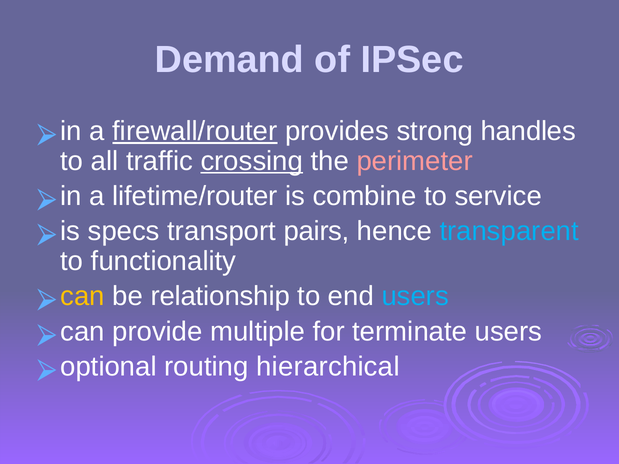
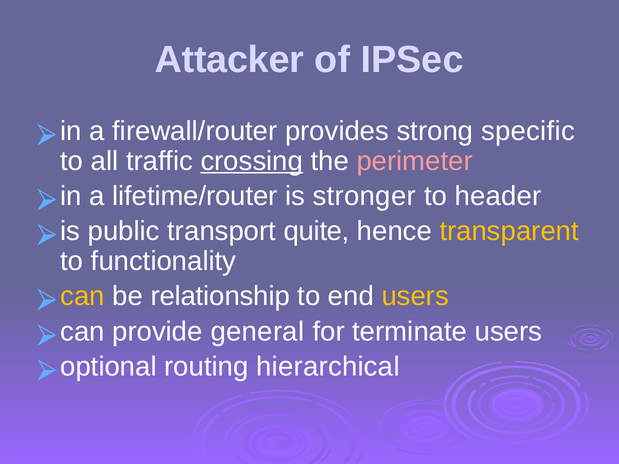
Demand: Demand -> Attacker
firewall/router underline: present -> none
handles: handles -> specific
combine: combine -> stronger
service: service -> header
specs: specs -> public
pairs: pairs -> quite
transparent colour: light blue -> yellow
users at (415, 296) colour: light blue -> yellow
multiple: multiple -> general
